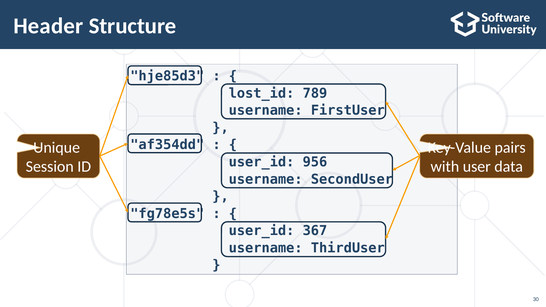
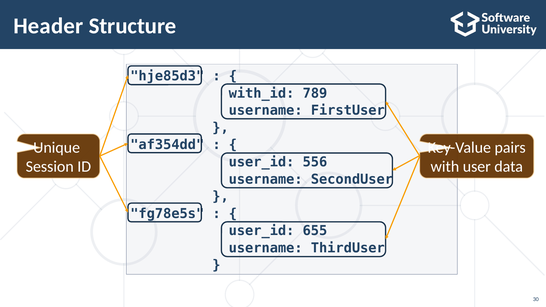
lost_id: lost_id -> with_id
956: 956 -> 556
367: 367 -> 655
